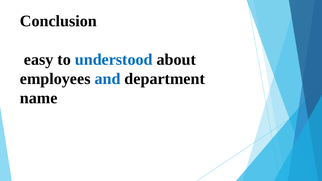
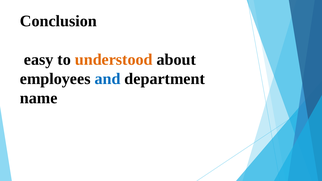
understood colour: blue -> orange
